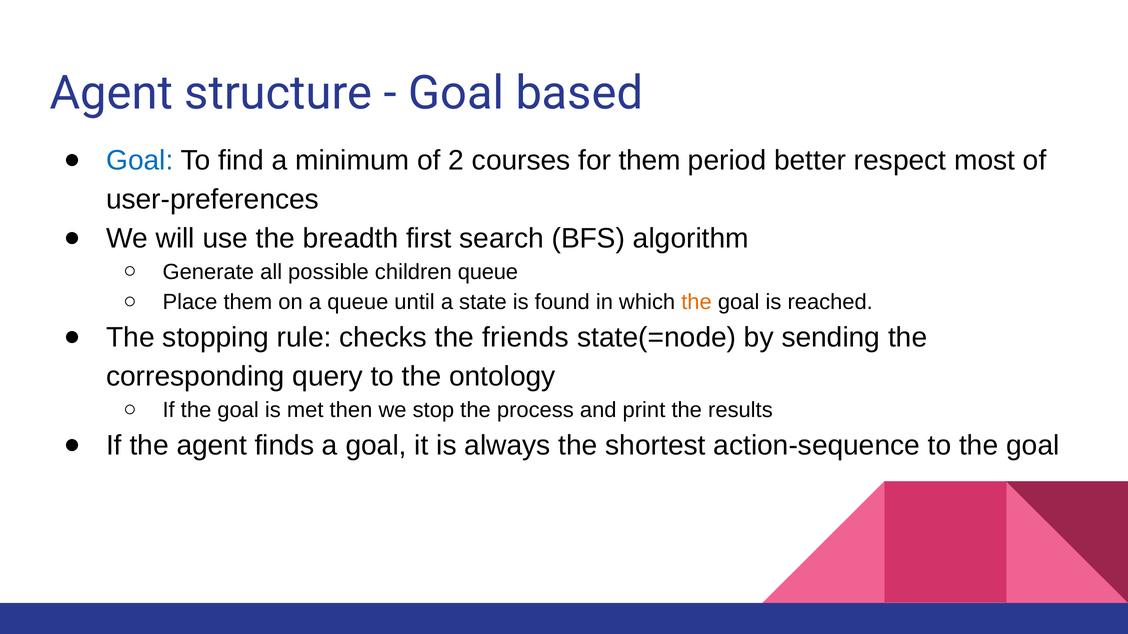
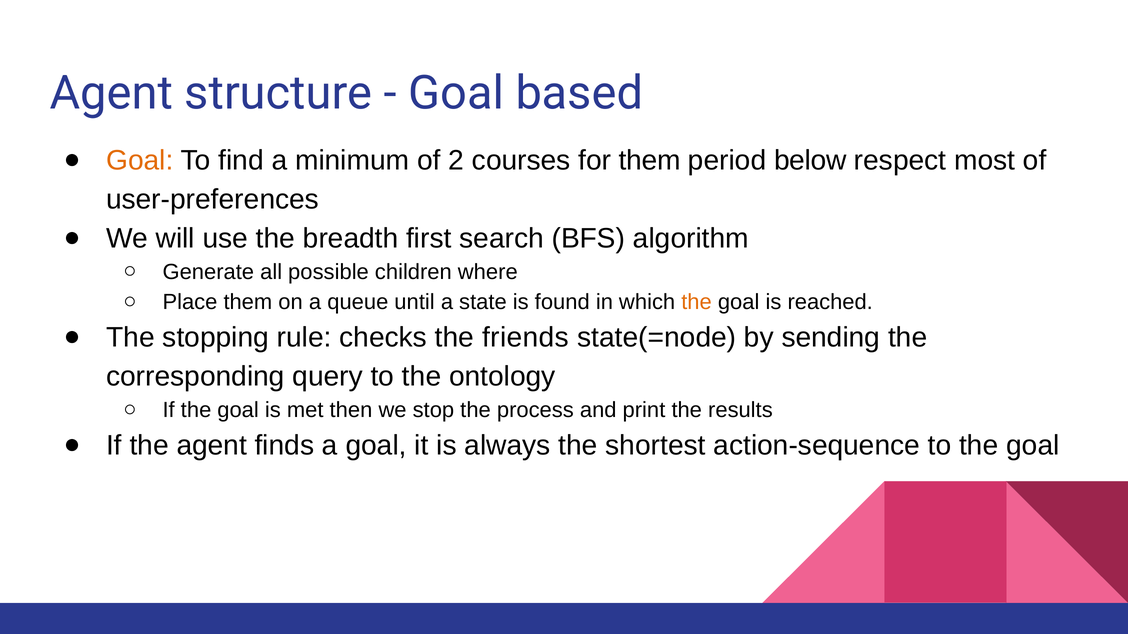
Goal at (140, 161) colour: blue -> orange
better: better -> below
children queue: queue -> where
